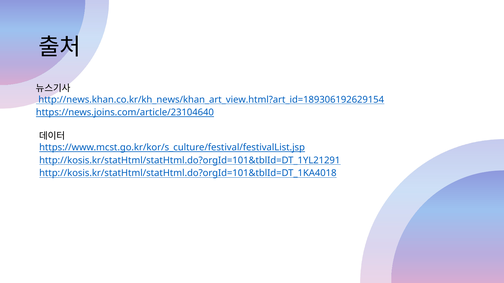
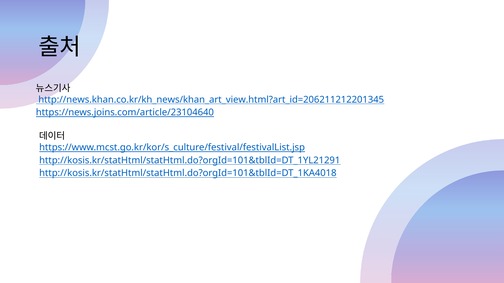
http://news.khan.co.kr/kh_news/khan_art_view.html?art_id=189306192629154: http://news.khan.co.kr/kh_news/khan_art_view.html?art_id=189306192629154 -> http://news.khan.co.kr/kh_news/khan_art_view.html?art_id=206211212201345
